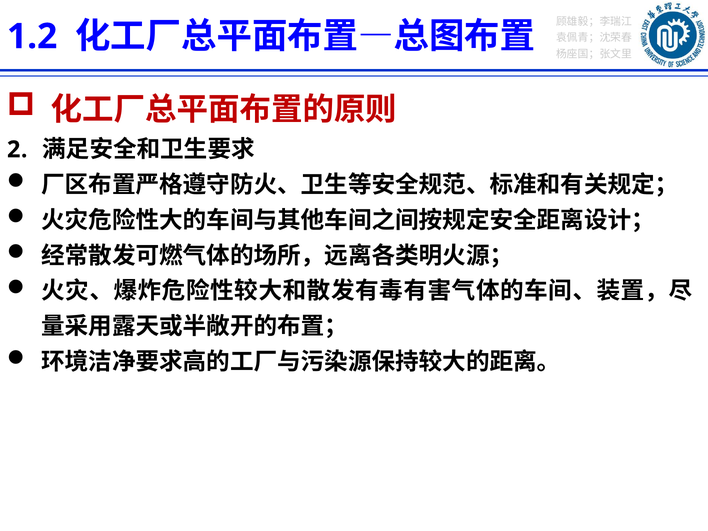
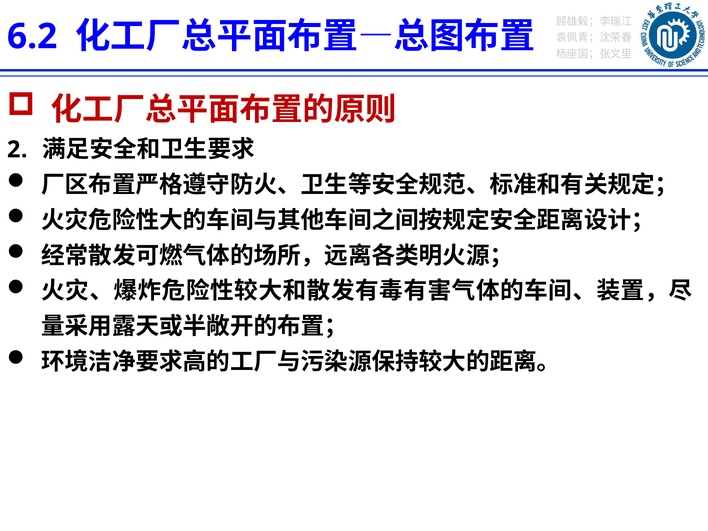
1.2: 1.2 -> 6.2
